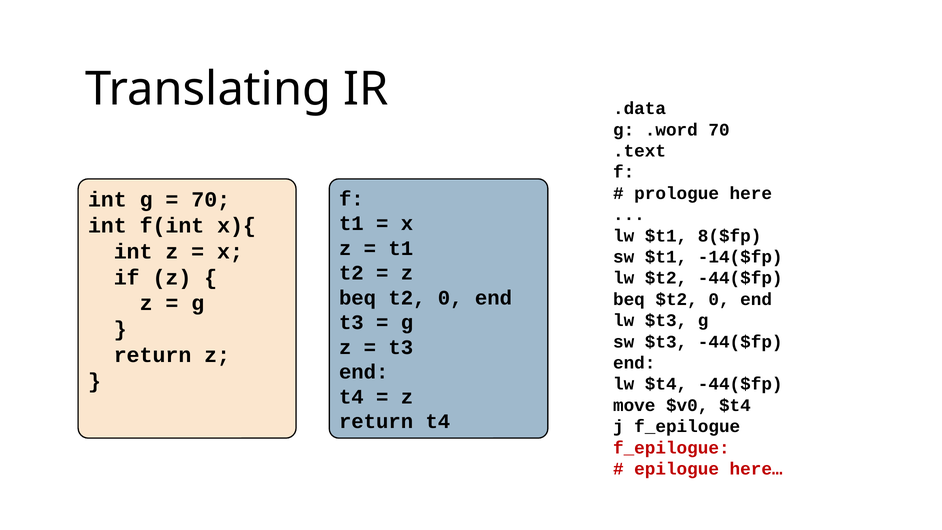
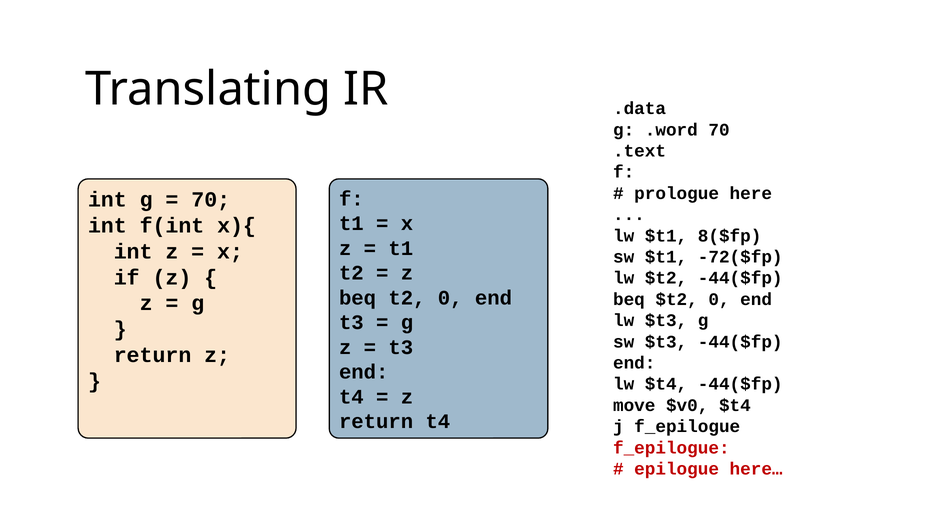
-14($fp: -14($fp -> -72($fp
